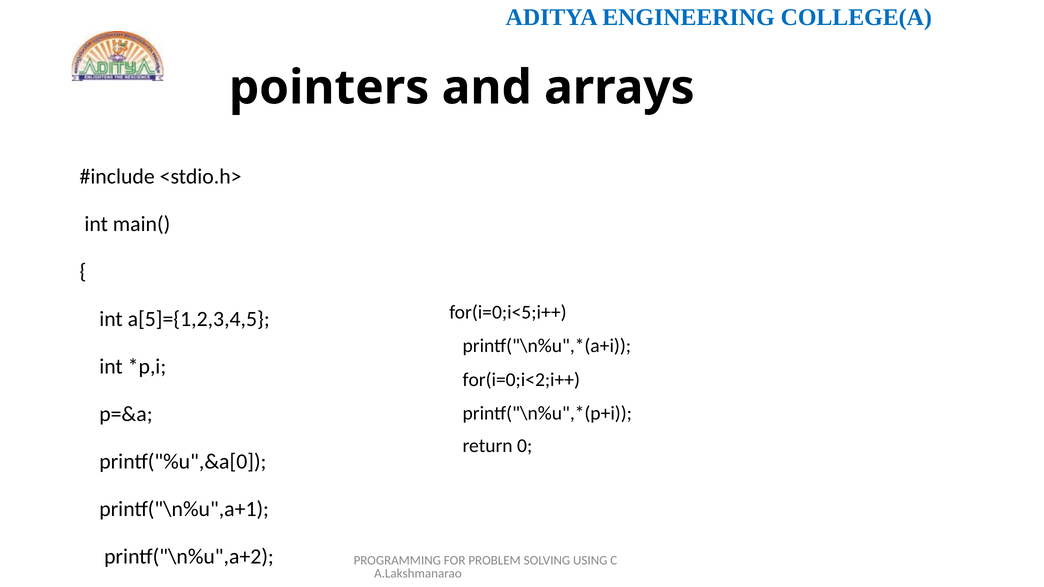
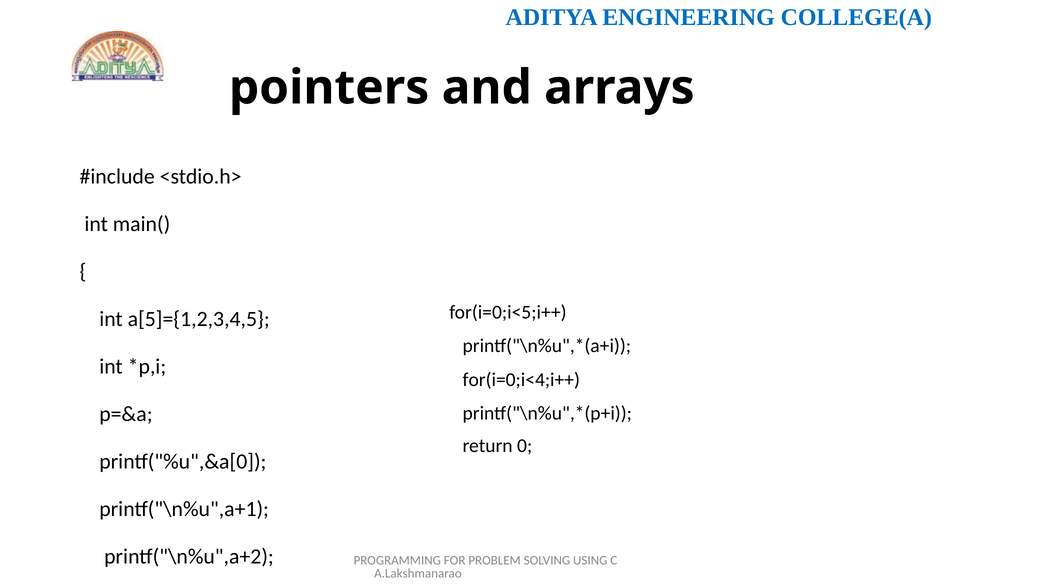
for(i=0;i<2;i++: for(i=0;i<2;i++ -> for(i=0;i<4;i++
